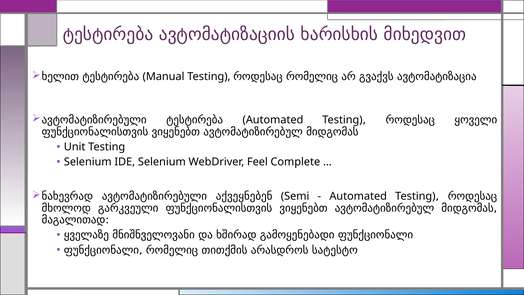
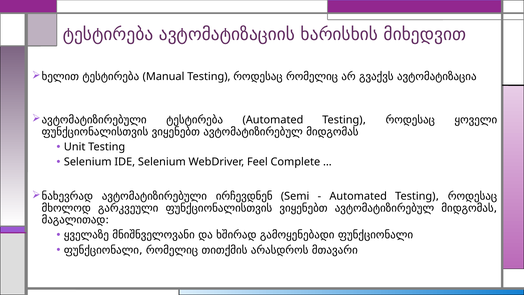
აქვეყნებენ: აქვეყნებენ -> ირჩევდნენ
სატესტო: სატესტო -> მთავარი
